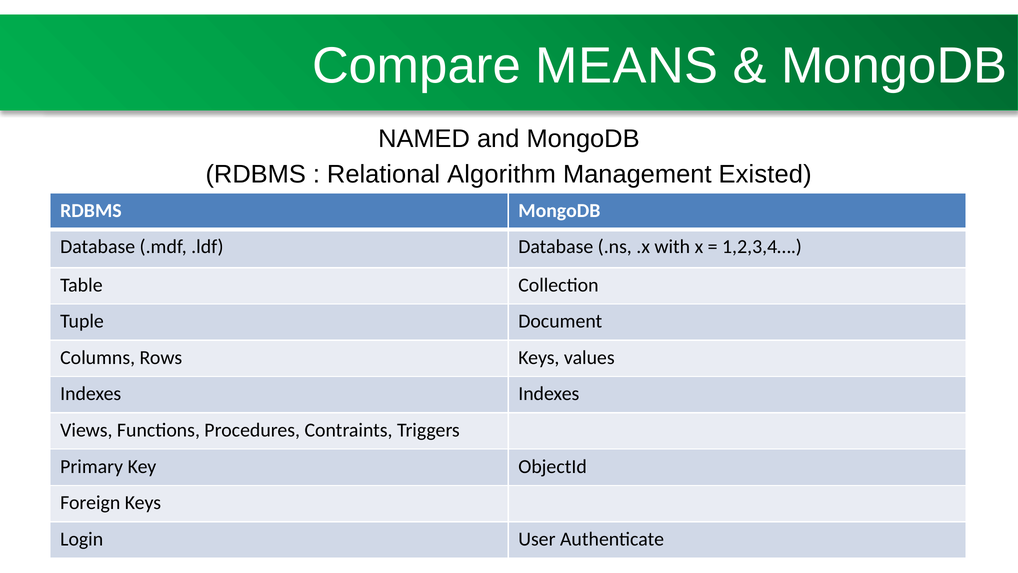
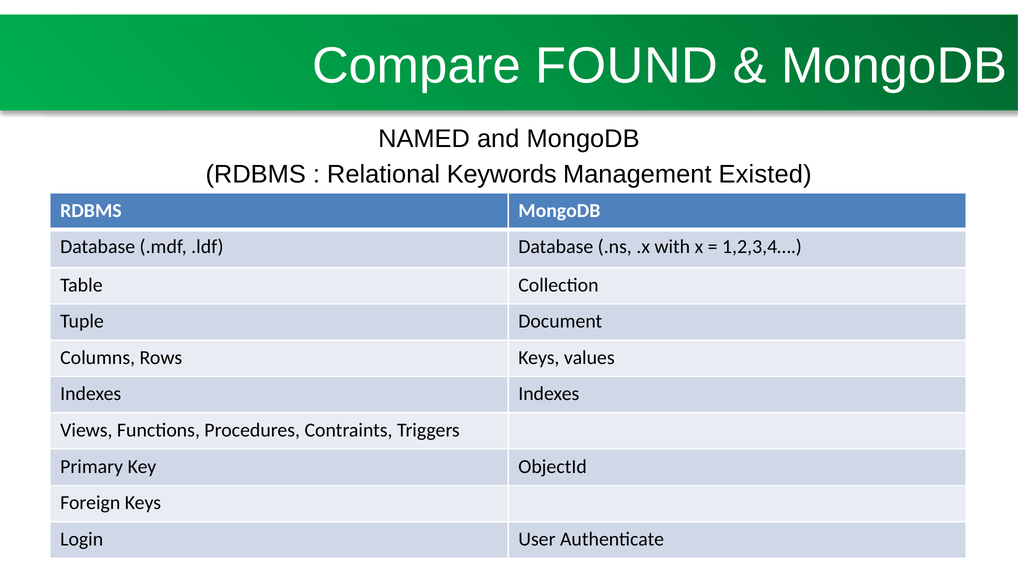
MEANS: MEANS -> FOUND
Algorithm: Algorithm -> Keywords
